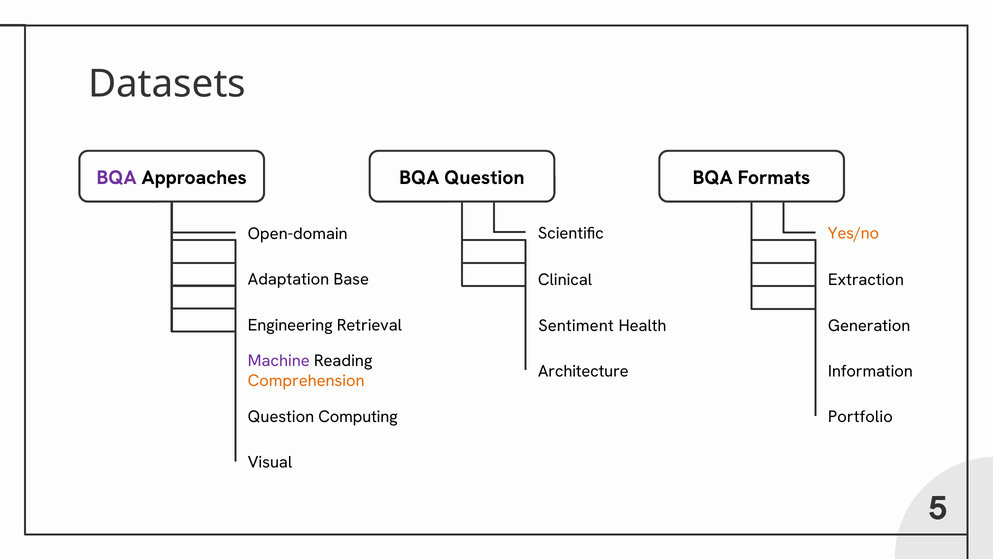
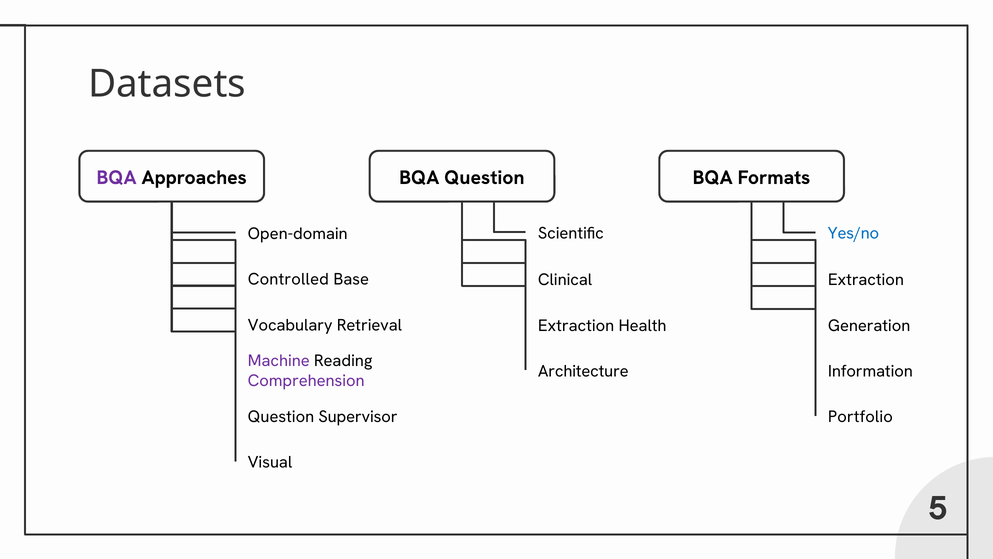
Yes/no colour: orange -> blue
Adaptation: Adaptation -> Controlled
Engineering: Engineering -> Vocabulary
Sentiment at (576, 325): Sentiment -> Extraction
Comprehension colour: orange -> purple
Computing: Computing -> Supervisor
